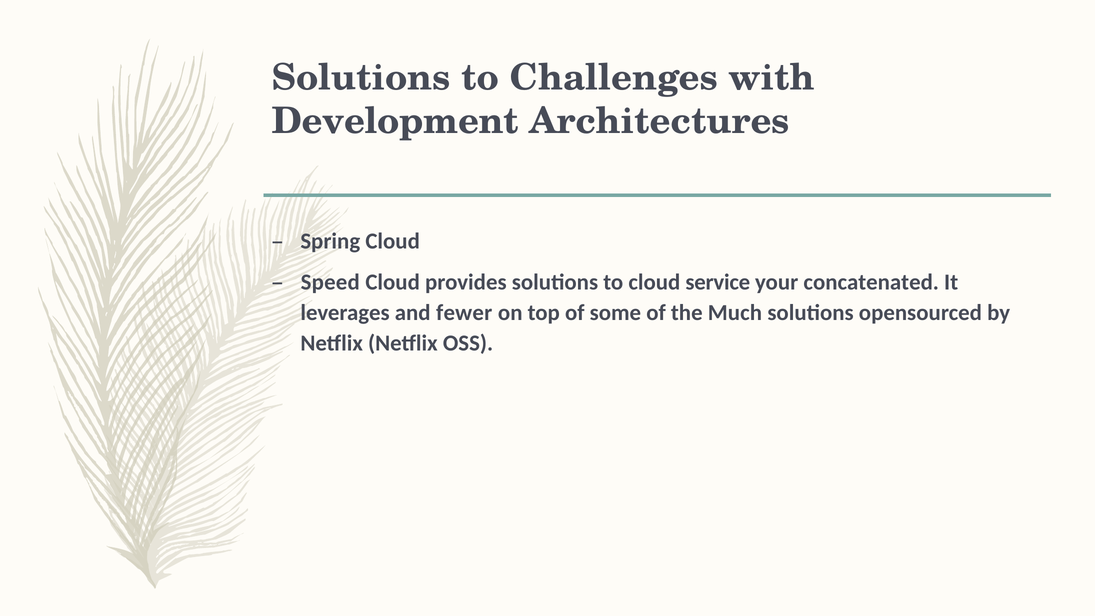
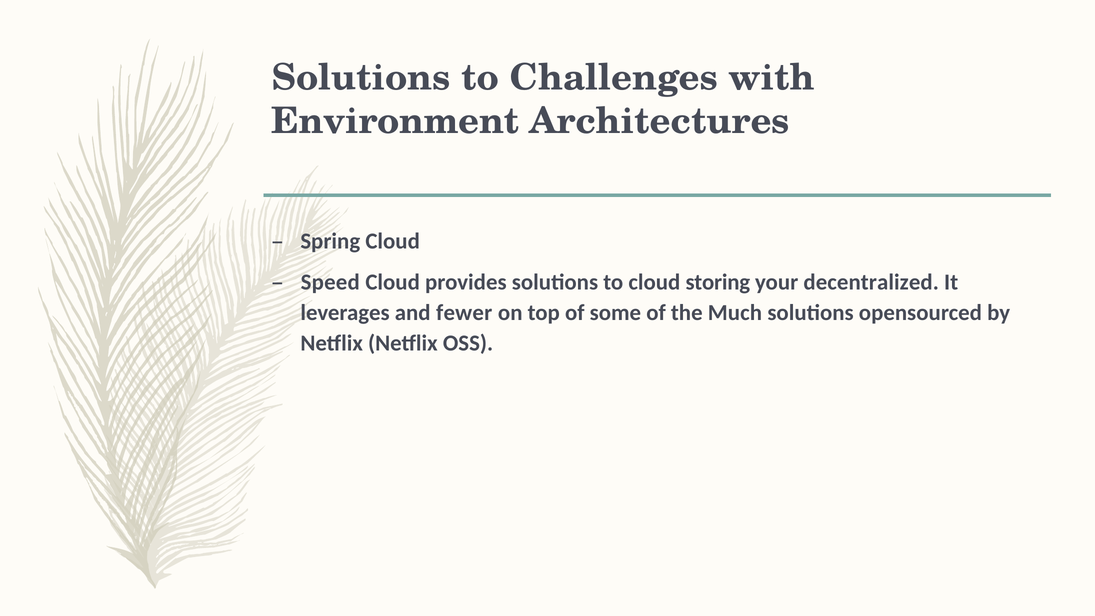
Development: Development -> Environment
service: service -> storing
concatenated: concatenated -> decentralized
